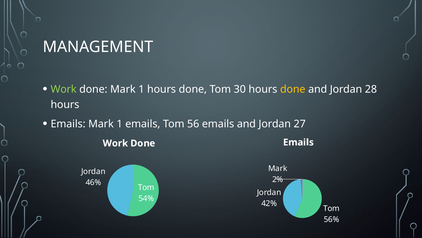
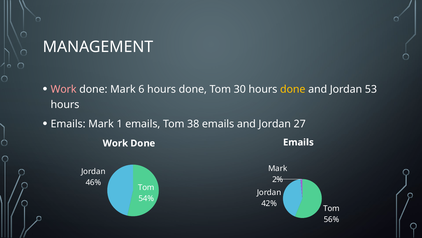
Work at (64, 89) colour: light green -> pink
done Mark 1: 1 -> 6
28: 28 -> 53
56: 56 -> 38
